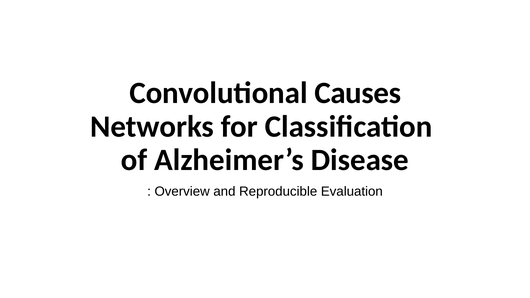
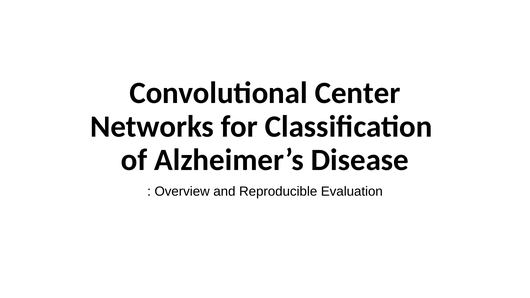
Causes: Causes -> Center
